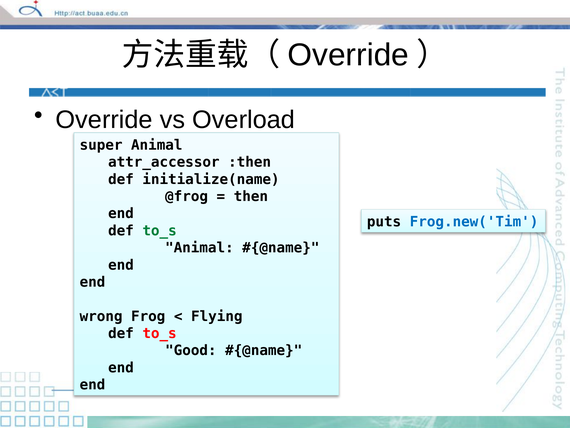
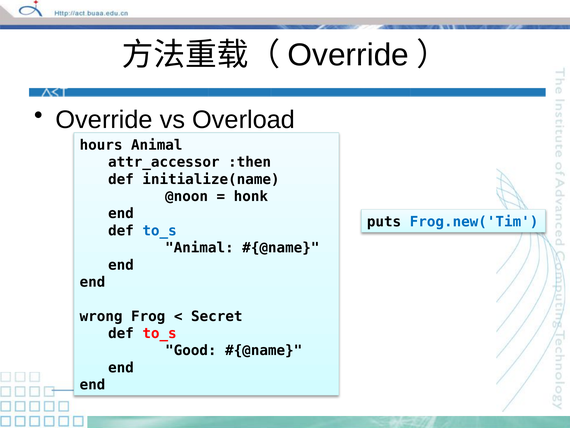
super: super -> hours
@frog: @frog -> @noon
then: then -> honk
to_s at (160, 230) colour: green -> blue
Flying: Flying -> Secret
